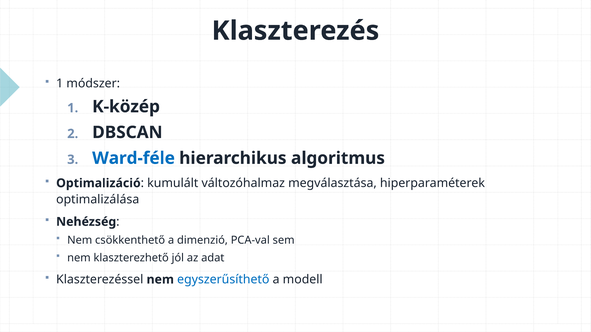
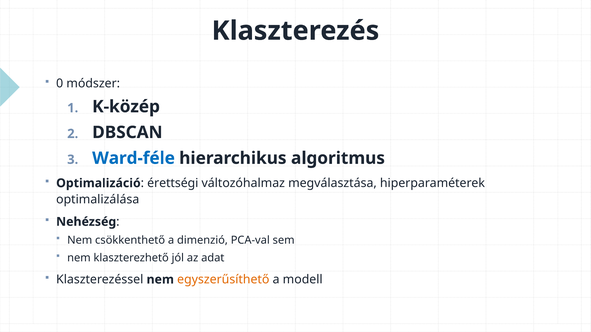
1 at (60, 84): 1 -> 0
kumulált: kumulált -> érettségi
egyszerűsíthető colour: blue -> orange
